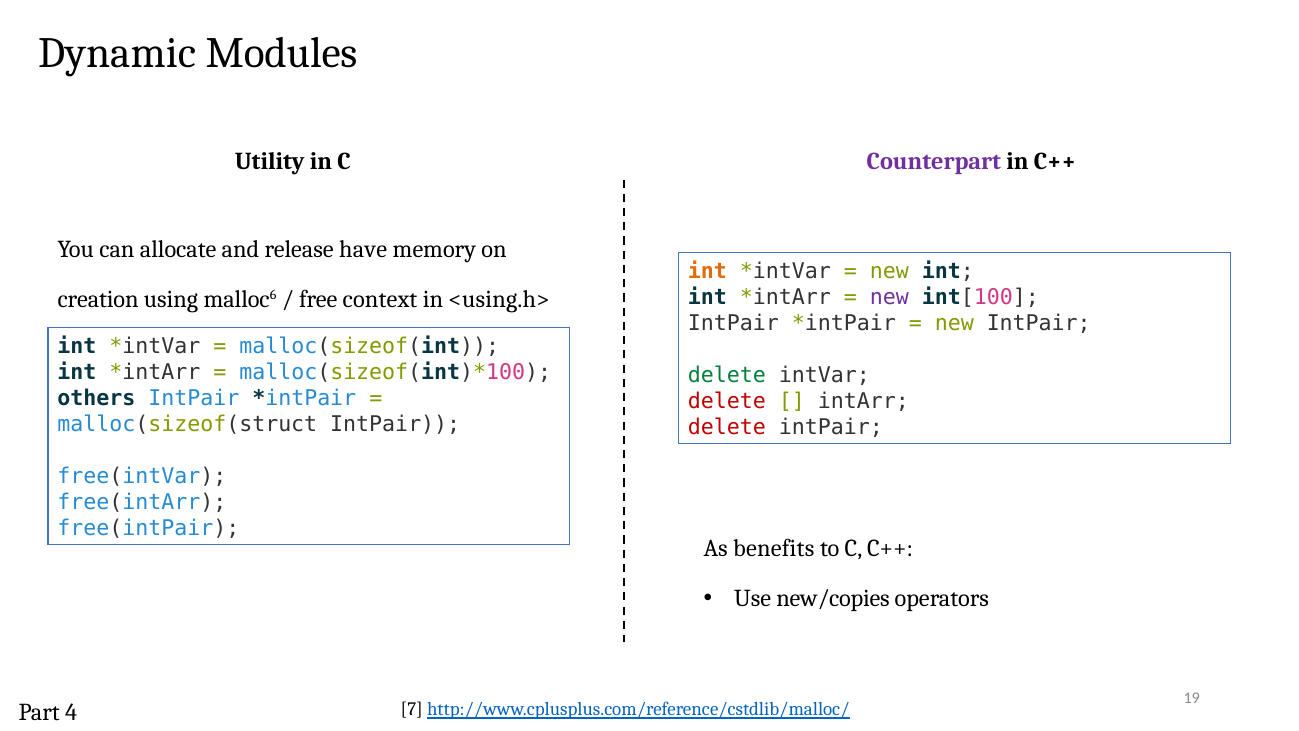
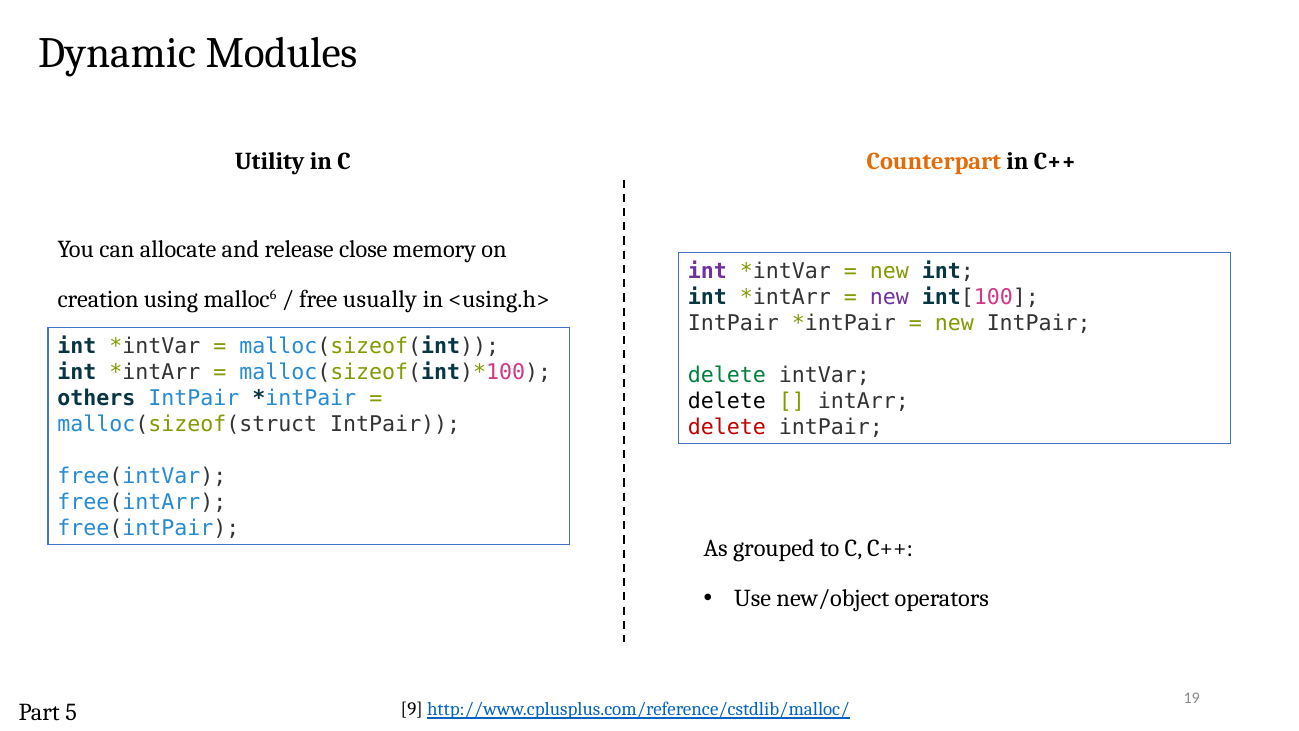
Counterpart colour: purple -> orange
have: have -> close
int at (707, 271) colour: orange -> purple
context: context -> usually
delete at (727, 401) colour: red -> black
benefits: benefits -> grouped
new/copies: new/copies -> new/object
7: 7 -> 9
4: 4 -> 5
